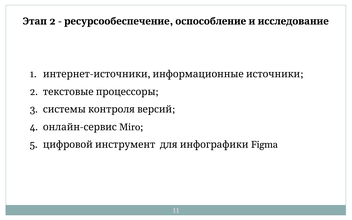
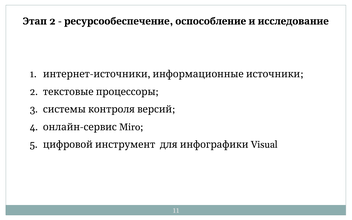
Figma: Figma -> Visual
